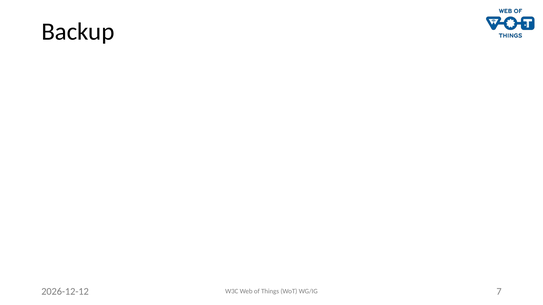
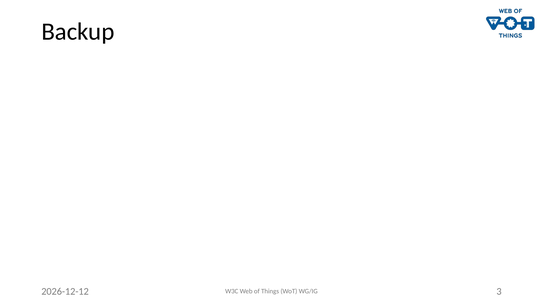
7: 7 -> 3
